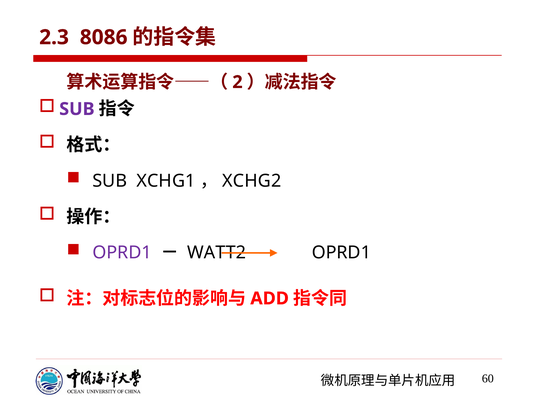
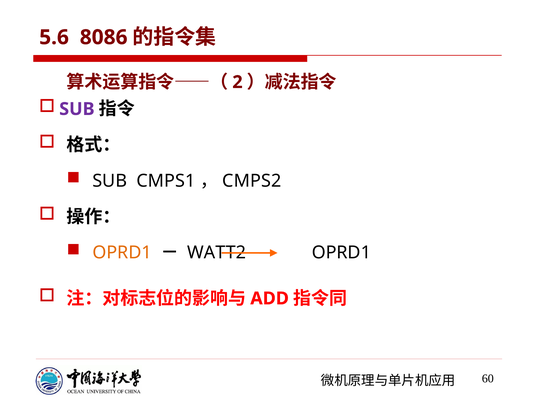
2.3: 2.3 -> 5.6
XCHG1: XCHG1 -> CMPS1
XCHG2: XCHG2 -> CMPS2
OPRD1 at (122, 252) colour: purple -> orange
